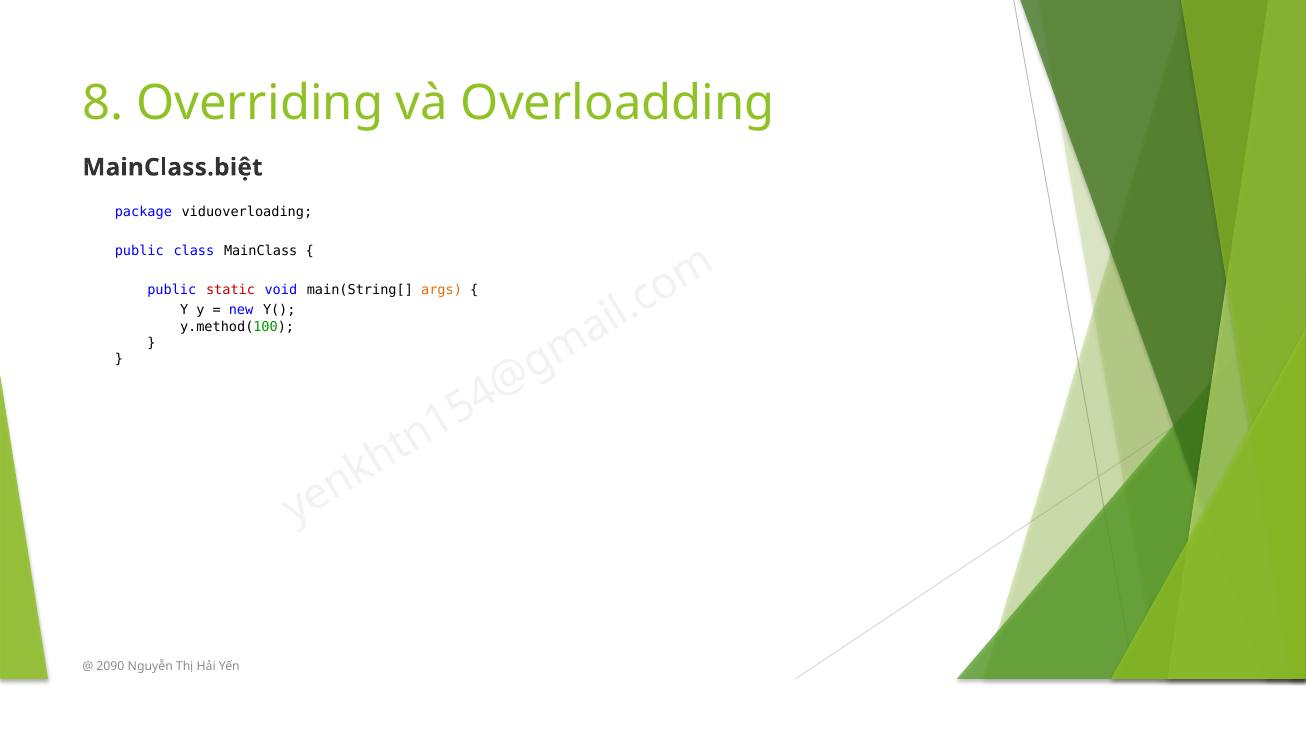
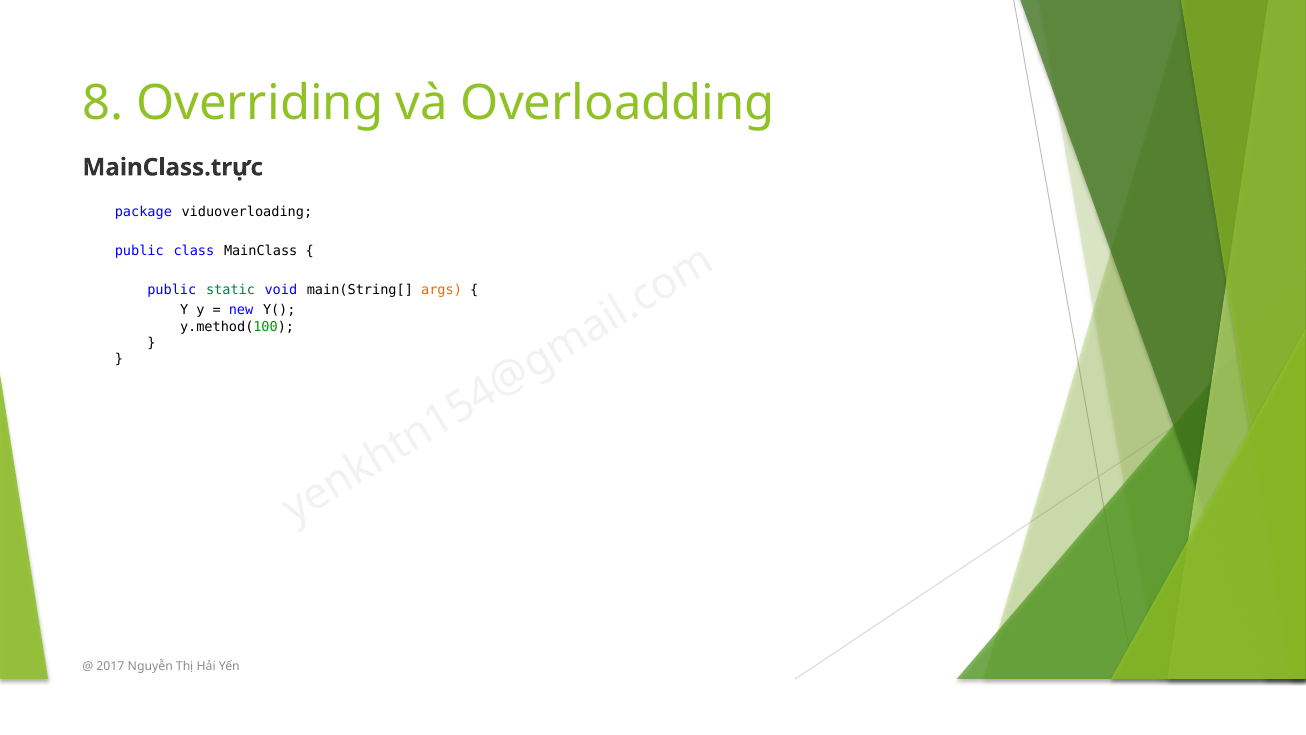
MainClass.biệt: MainClass.biệt -> MainClass.trực
static colour: red -> green
2090: 2090 -> 2017
